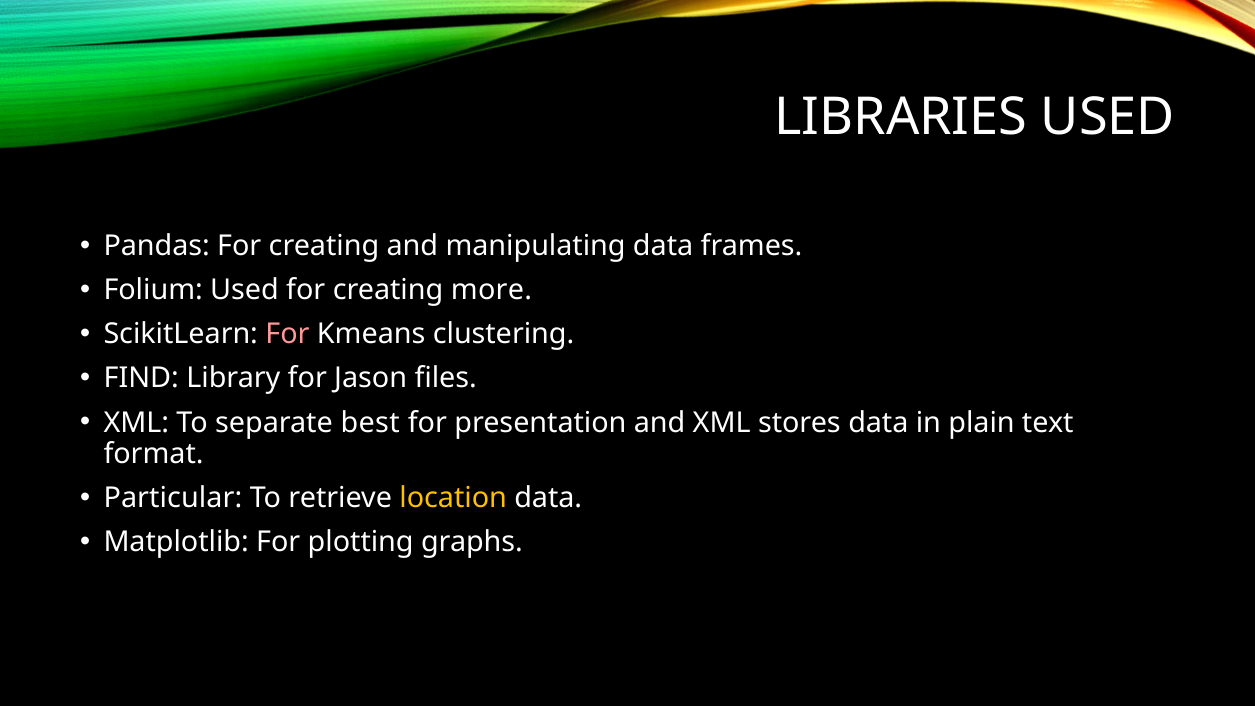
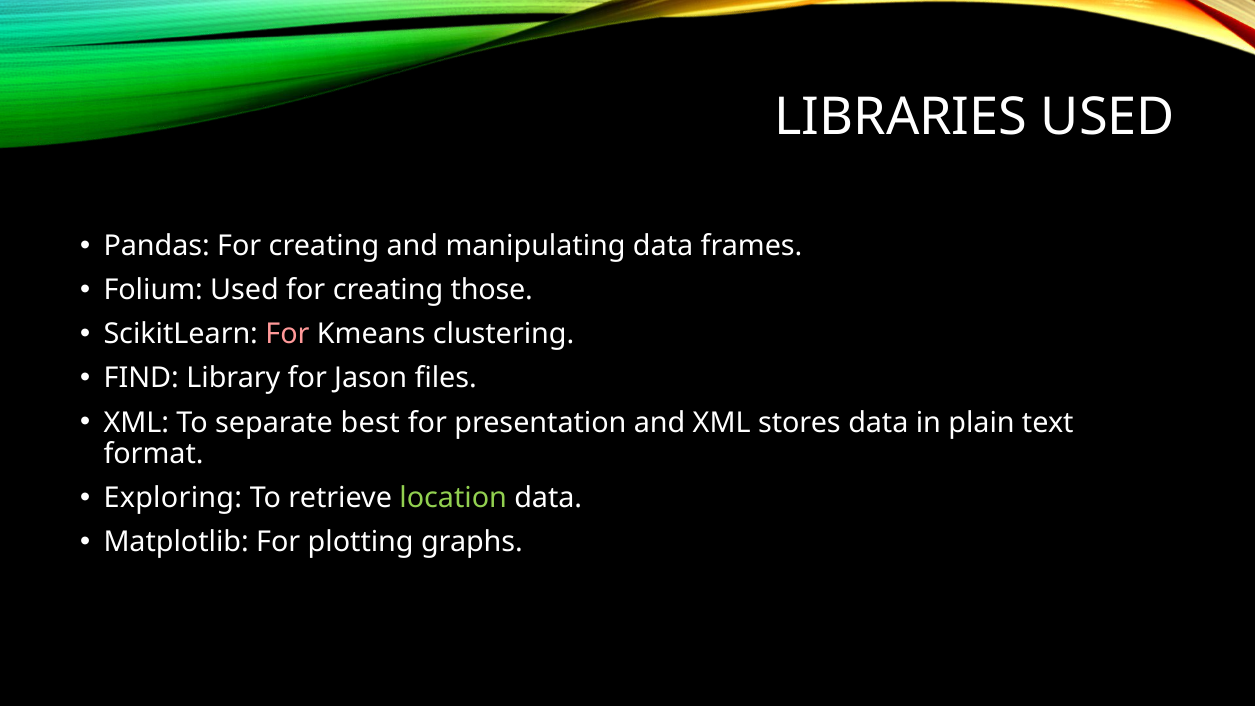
more: more -> those
Particular: Particular -> Exploring
location colour: yellow -> light green
